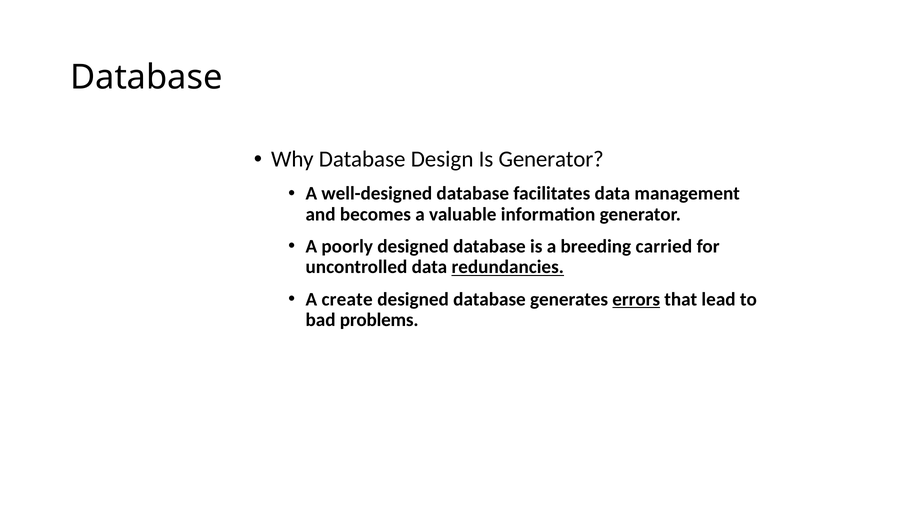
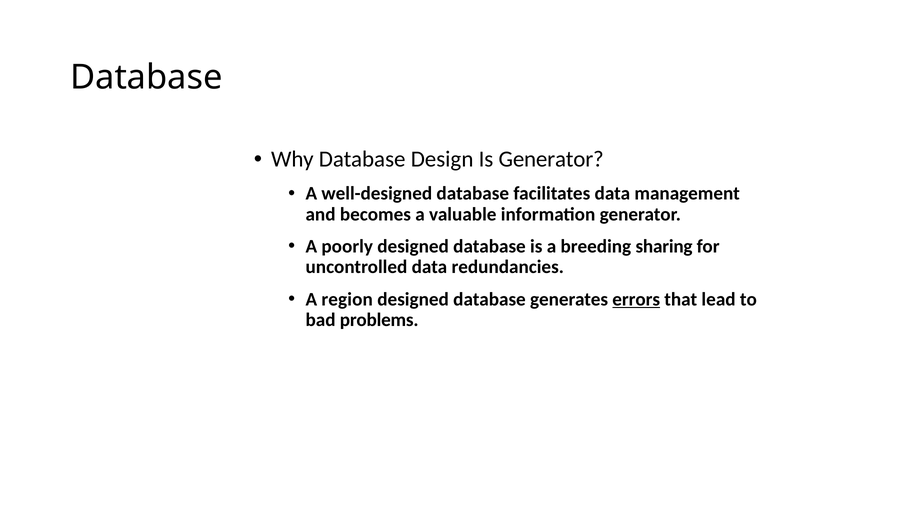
carried: carried -> sharing
redundancies underline: present -> none
create: create -> region
